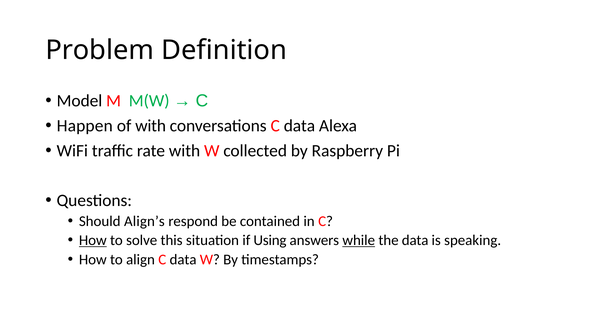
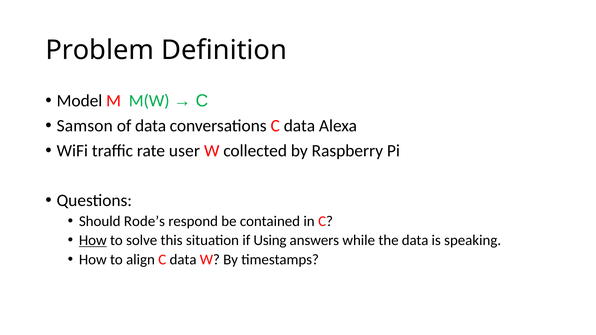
Happen: Happen -> Samson
of with: with -> data
rate with: with -> user
Align’s: Align’s -> Rode’s
while underline: present -> none
